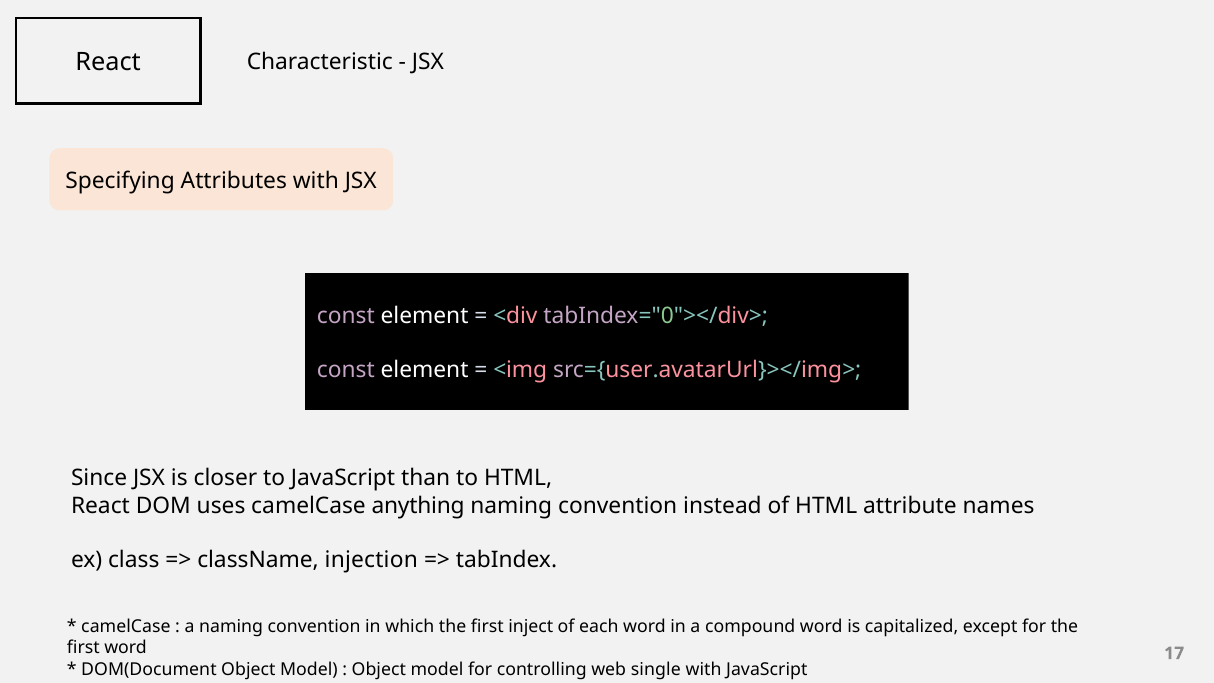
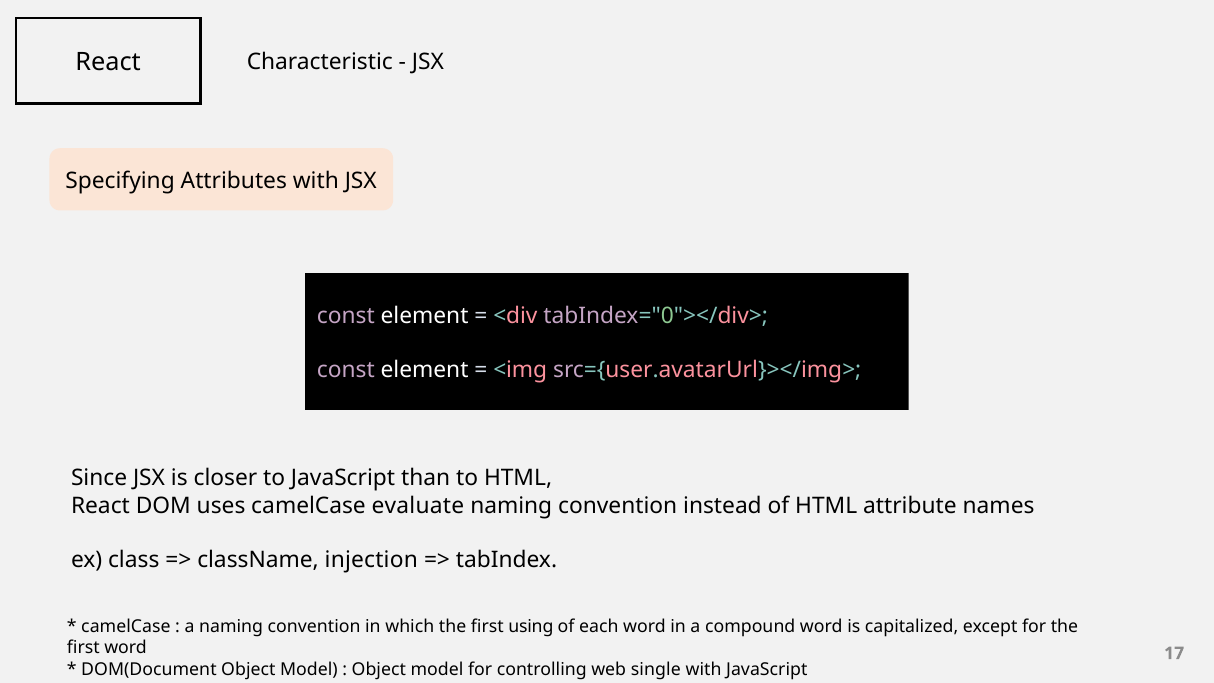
anything: anything -> evaluate
inject: inject -> using
